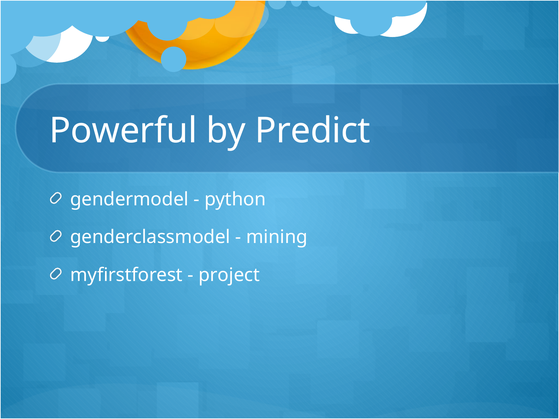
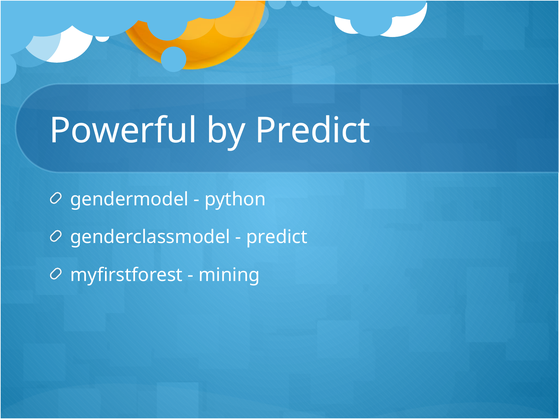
mining at (277, 237): mining -> predict
project: project -> mining
